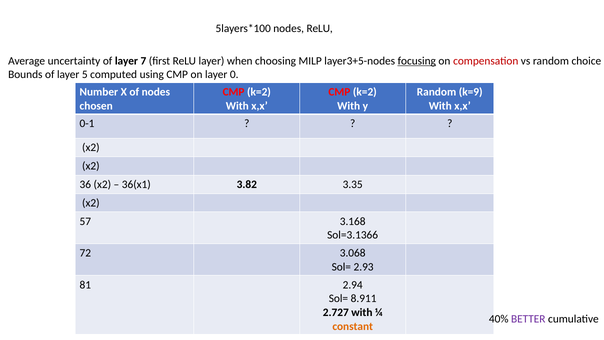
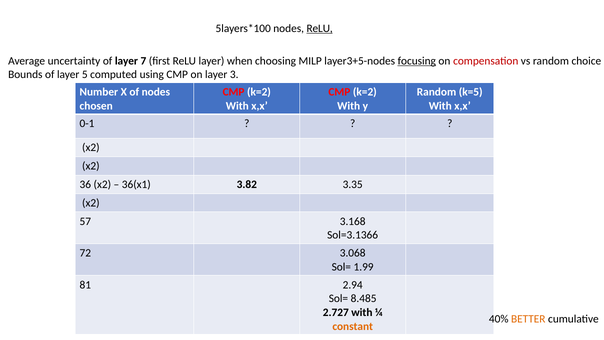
ReLU at (320, 28) underline: none -> present
0: 0 -> 3
k=9: k=9 -> k=5
2.93: 2.93 -> 1.99
8.911: 8.911 -> 8.485
BETTER colour: purple -> orange
